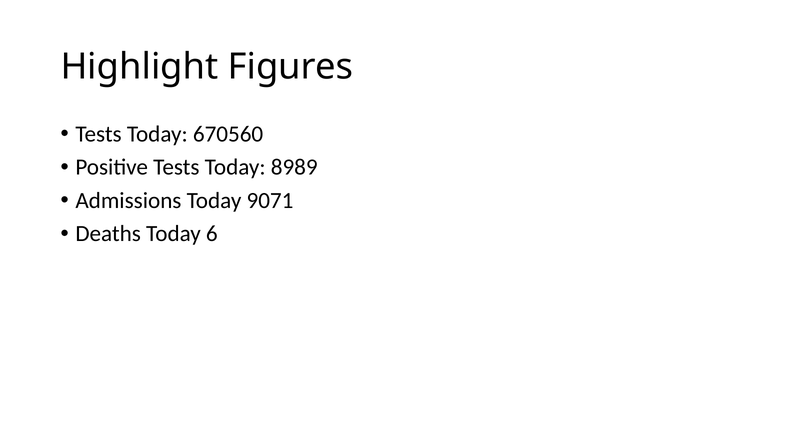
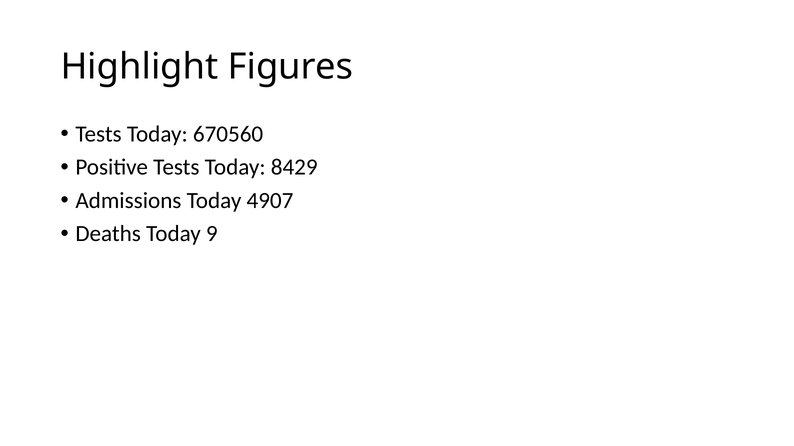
8989: 8989 -> 8429
9071: 9071 -> 4907
6: 6 -> 9
